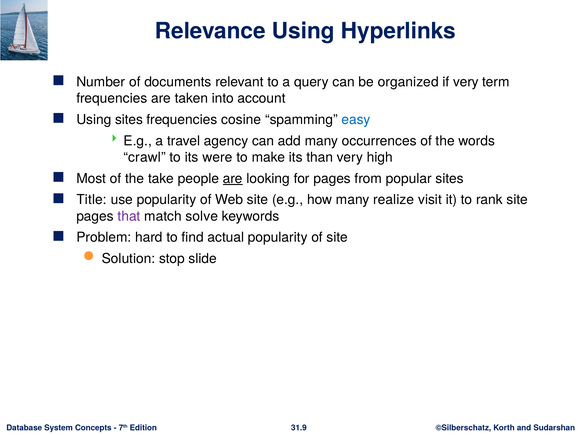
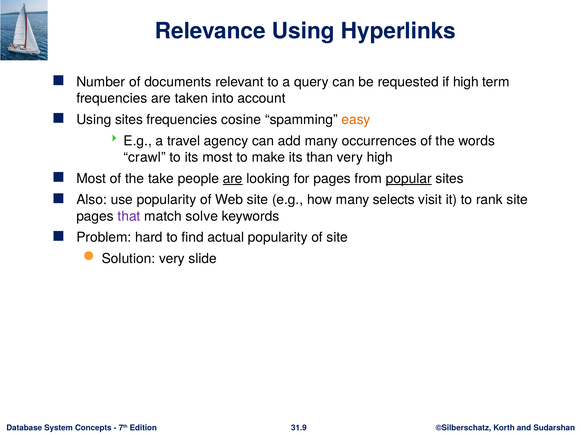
organized: organized -> requested
if very: very -> high
easy colour: blue -> orange
its were: were -> most
popular underline: none -> present
Title: Title -> Also
realize: realize -> selects
Solution stop: stop -> very
